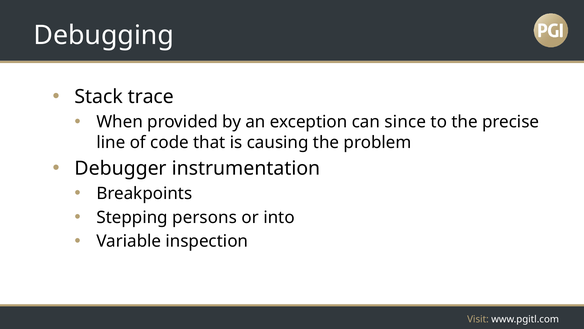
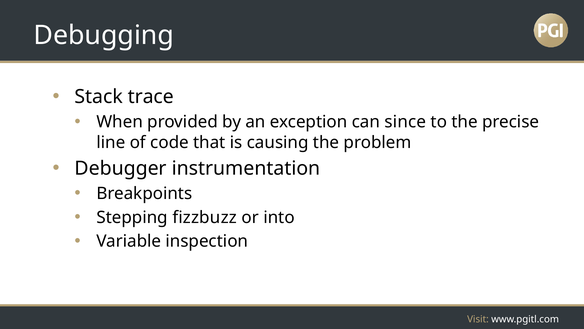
persons: persons -> fizzbuzz
